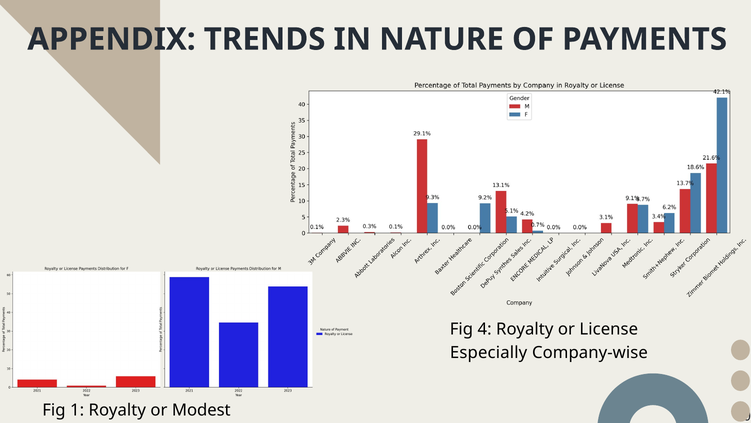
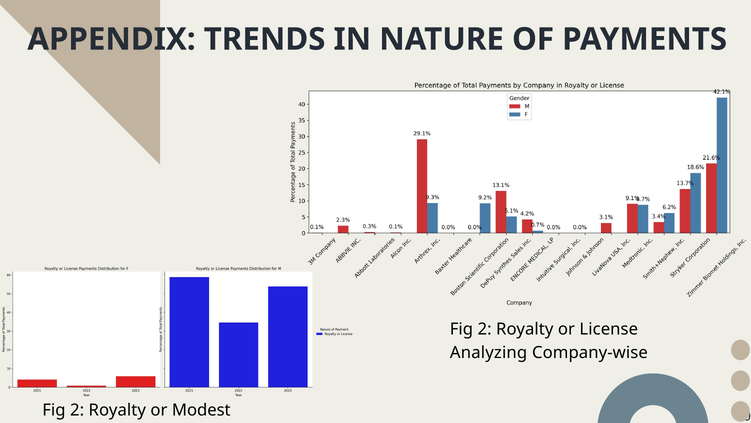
4 at (485, 329): 4 -> 2
Especially: Especially -> Analyzing
1 at (77, 410): 1 -> 2
